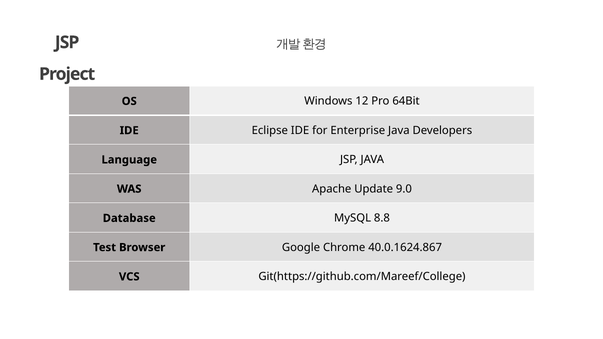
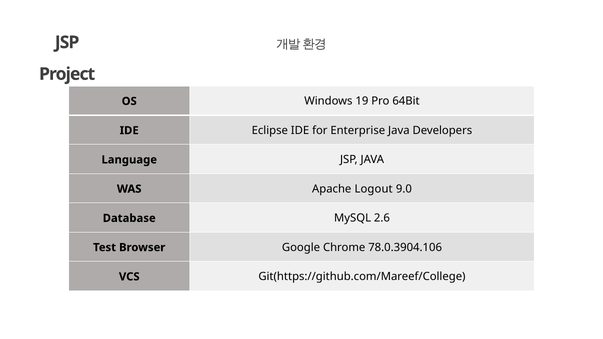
12: 12 -> 19
Update: Update -> Logout
8.8: 8.8 -> 2.6
40.0.1624.867: 40.0.1624.867 -> 78.0.3904.106
